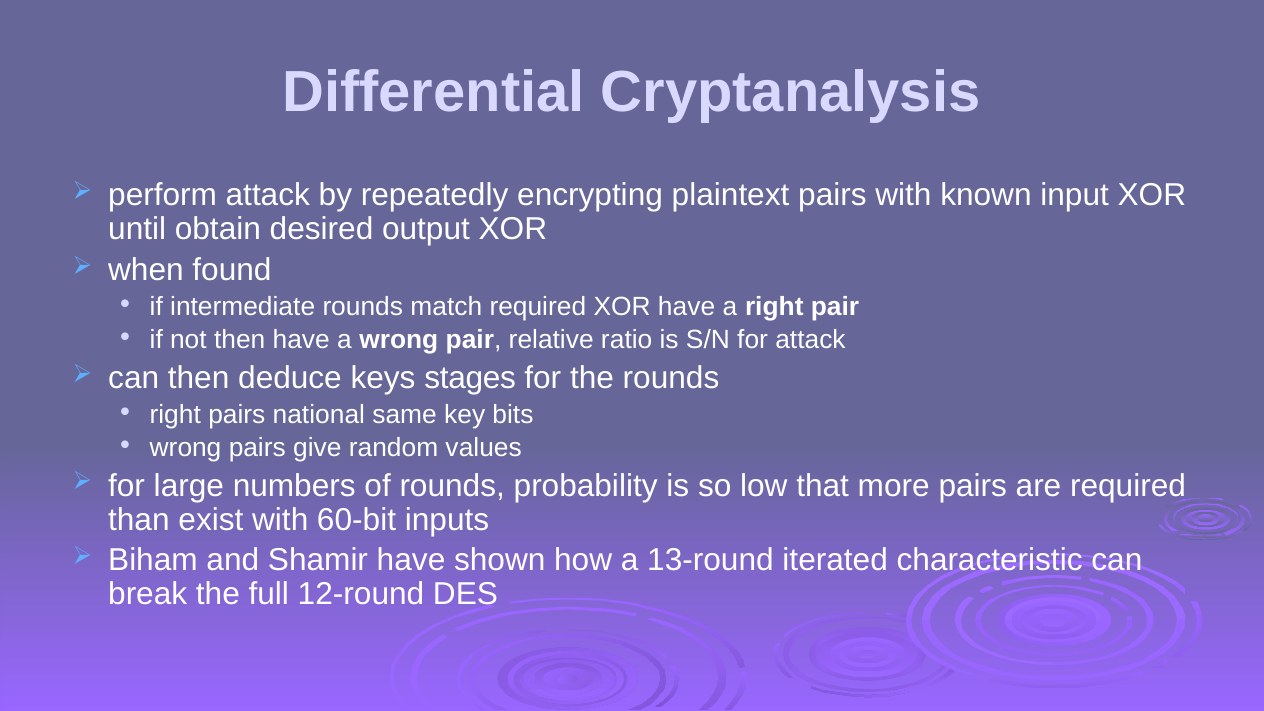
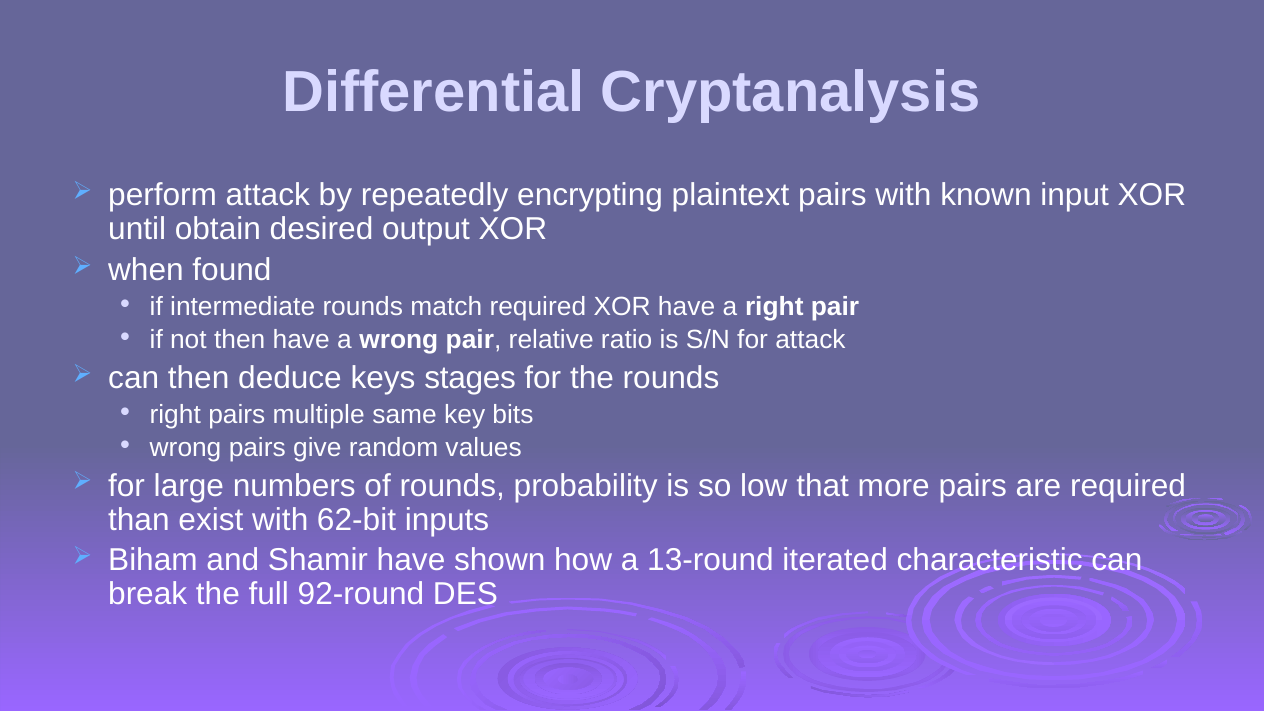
national: national -> multiple
60-bit: 60-bit -> 62-bit
12-round: 12-round -> 92-round
